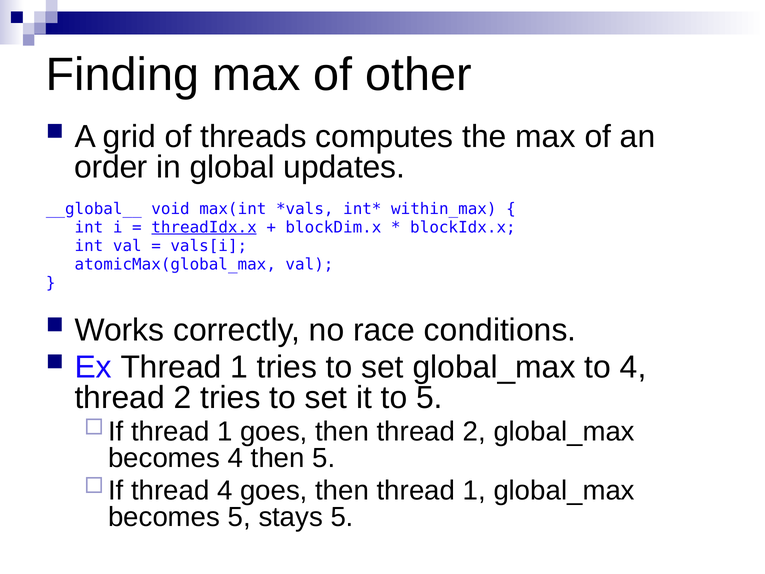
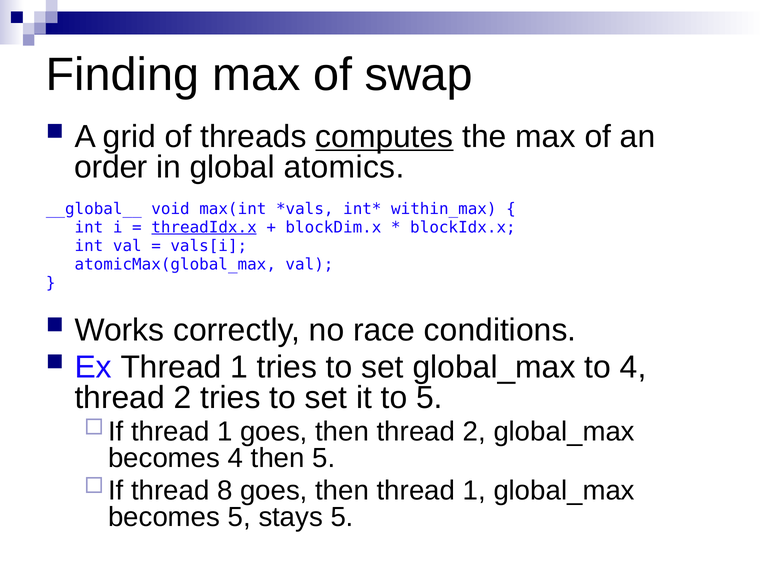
other: other -> swap
computes underline: none -> present
updates: updates -> atomics
thread 4: 4 -> 8
